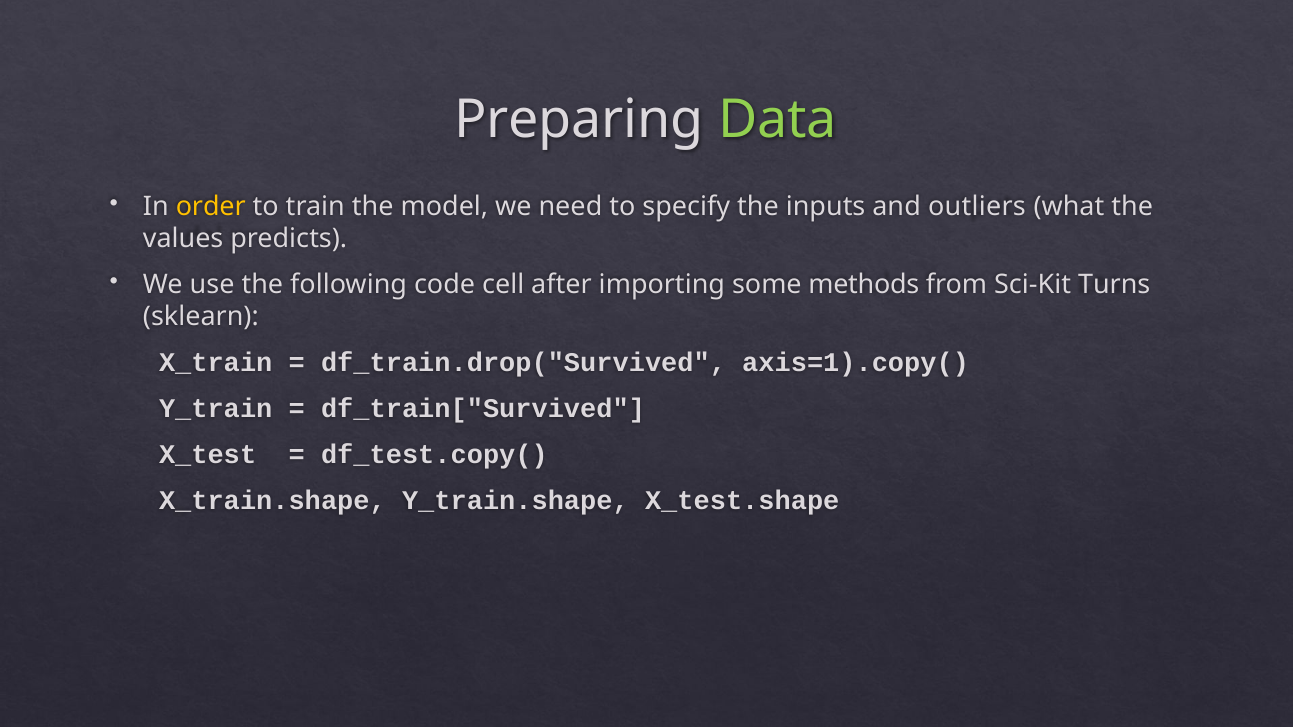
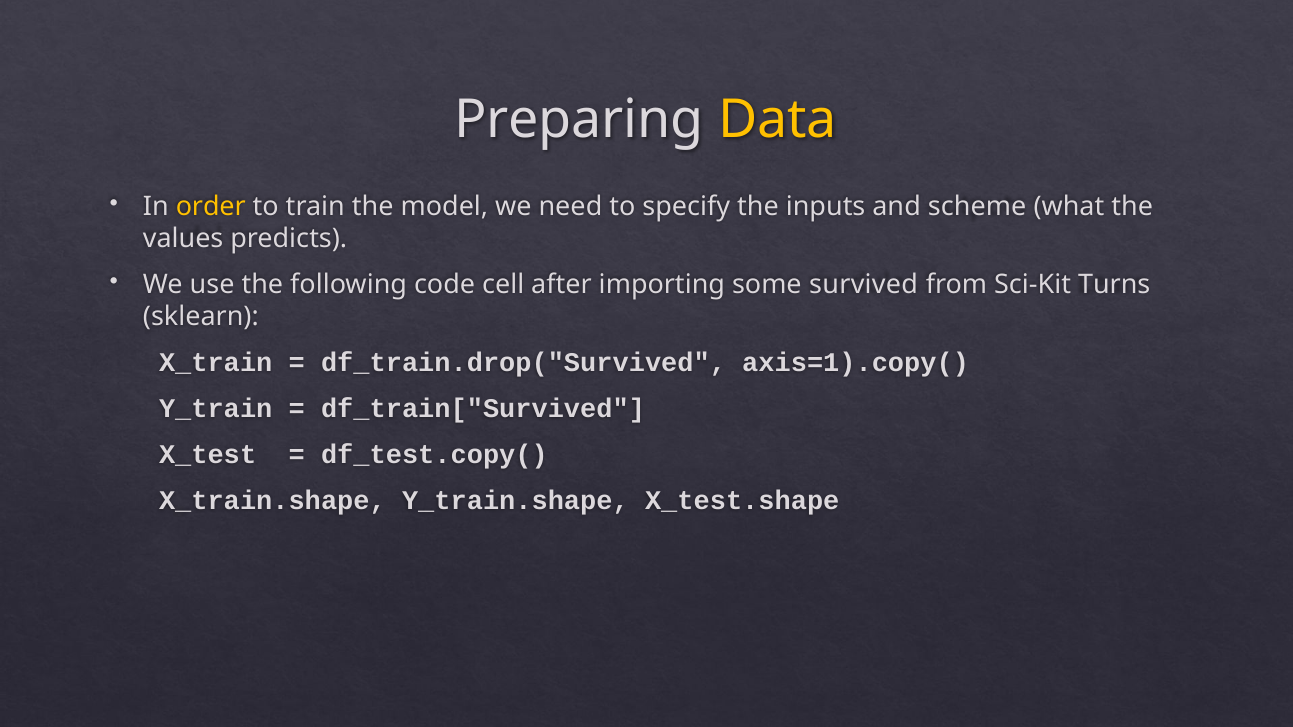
Data colour: light green -> yellow
outliers: outliers -> scheme
methods: methods -> survived
